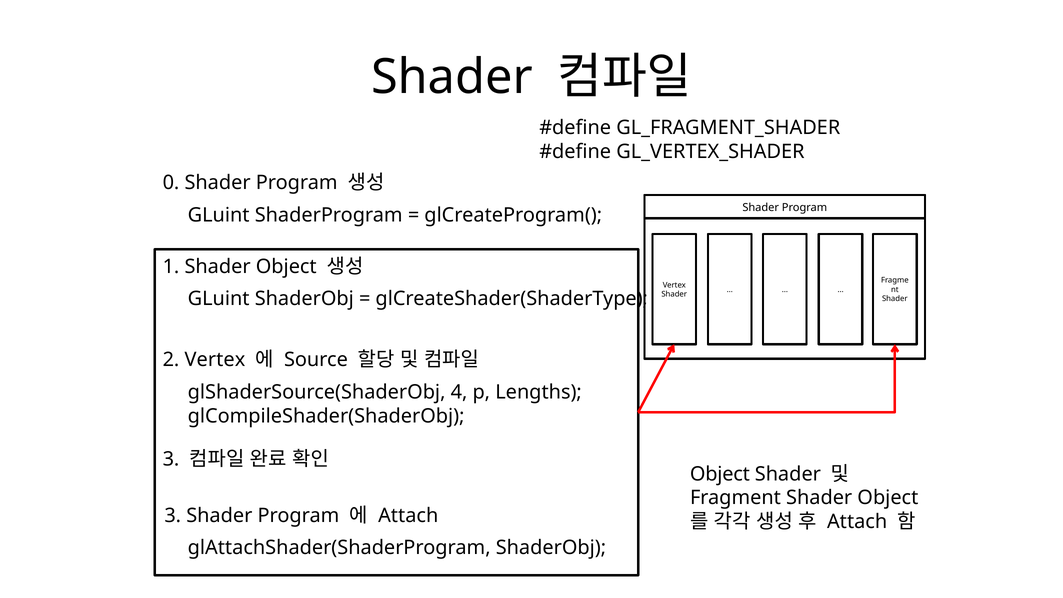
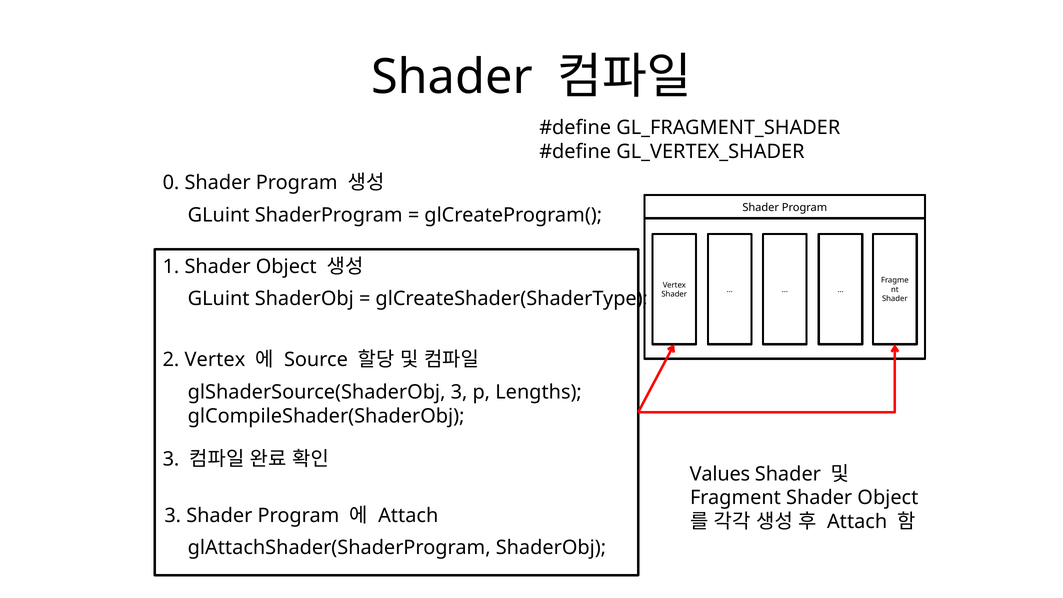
glShaderSource(ShaderObj 4: 4 -> 3
Object at (720, 474): Object -> Values
